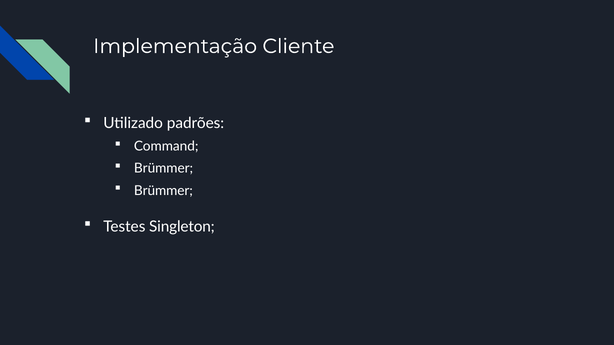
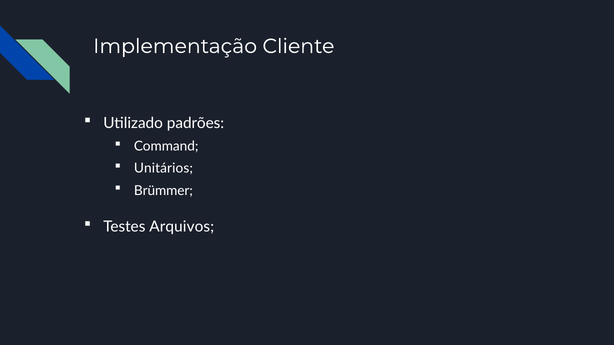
Brümmer at (164, 169): Brümmer -> Unitários
Singleton: Singleton -> Arquivos
